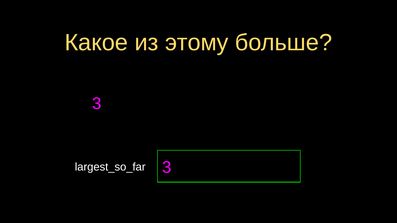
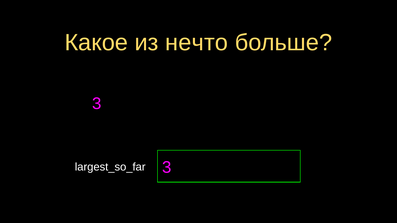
этому: этому -> нечто
